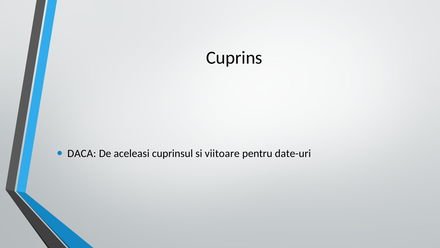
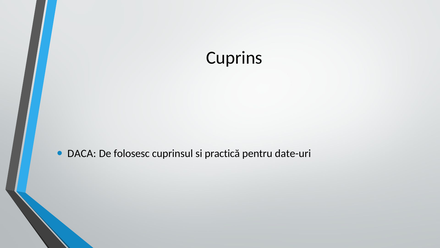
aceleasi: aceleasi -> folosesc
viitoare: viitoare -> practică
